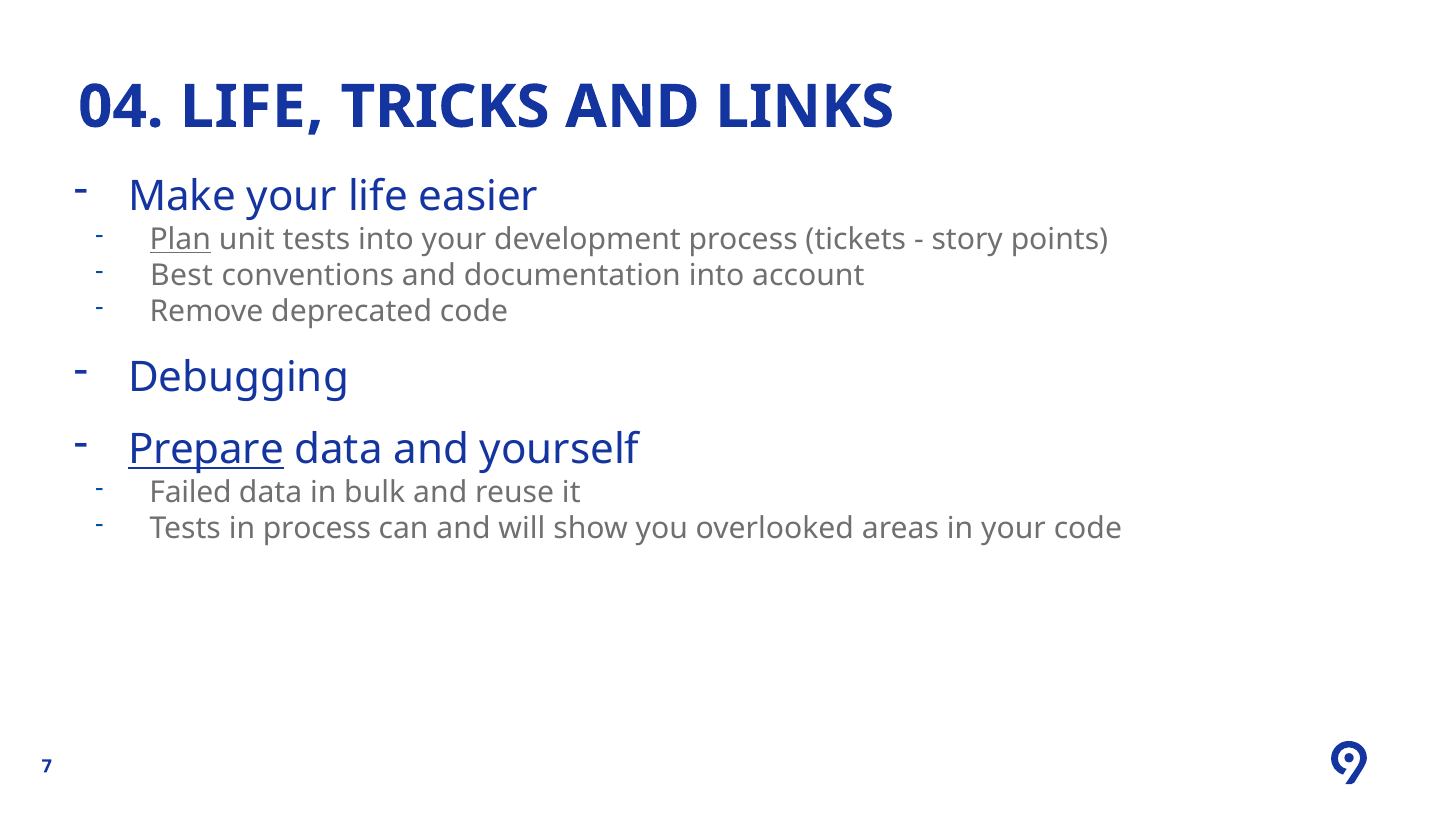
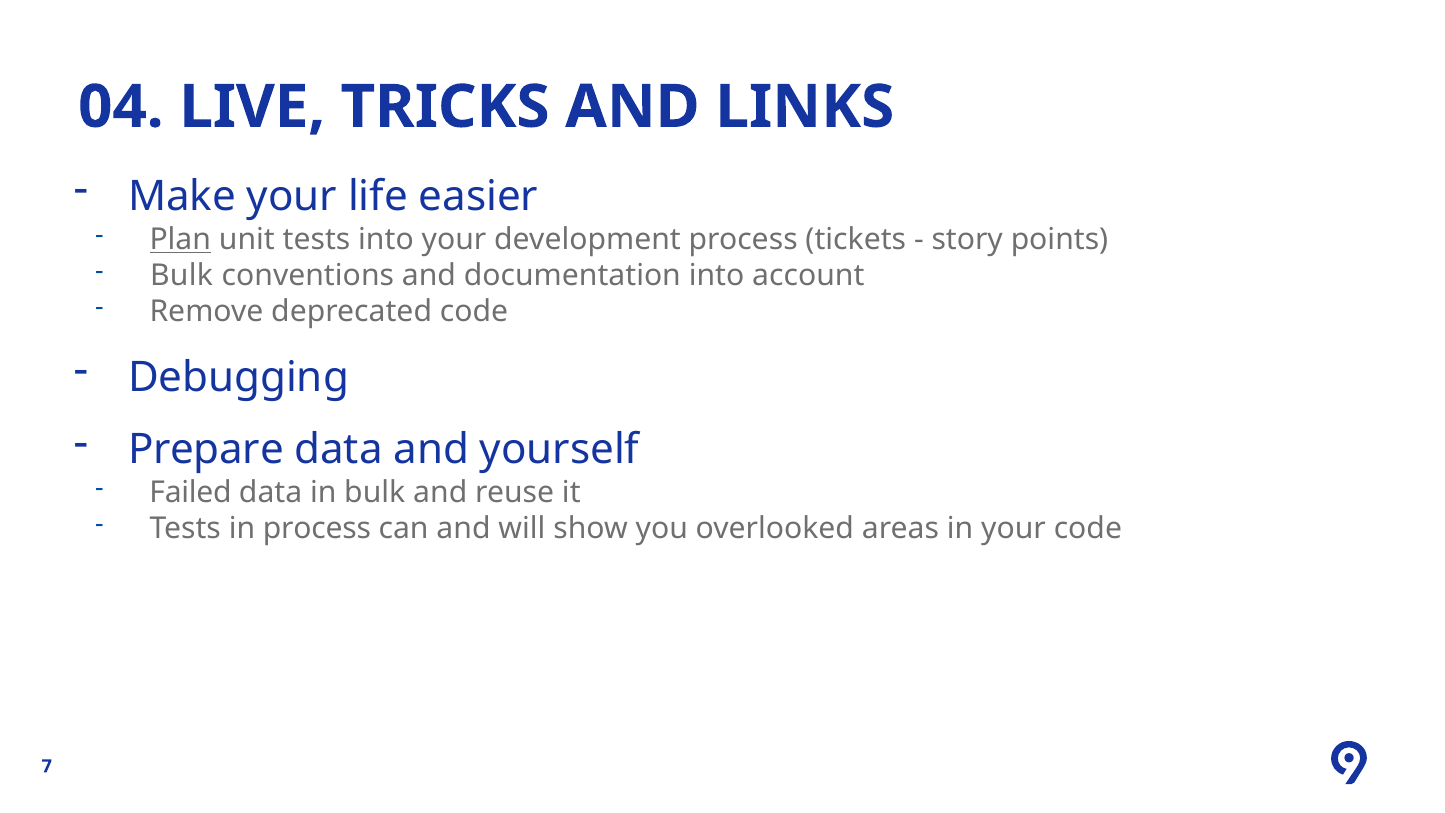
04 LIFE: LIFE -> LIVE
Best at (182, 276): Best -> Bulk
Prepare underline: present -> none
